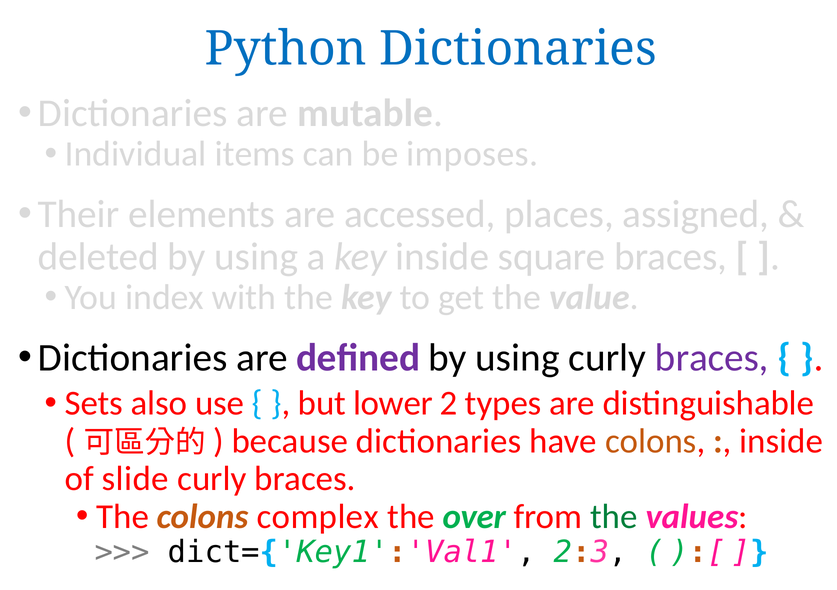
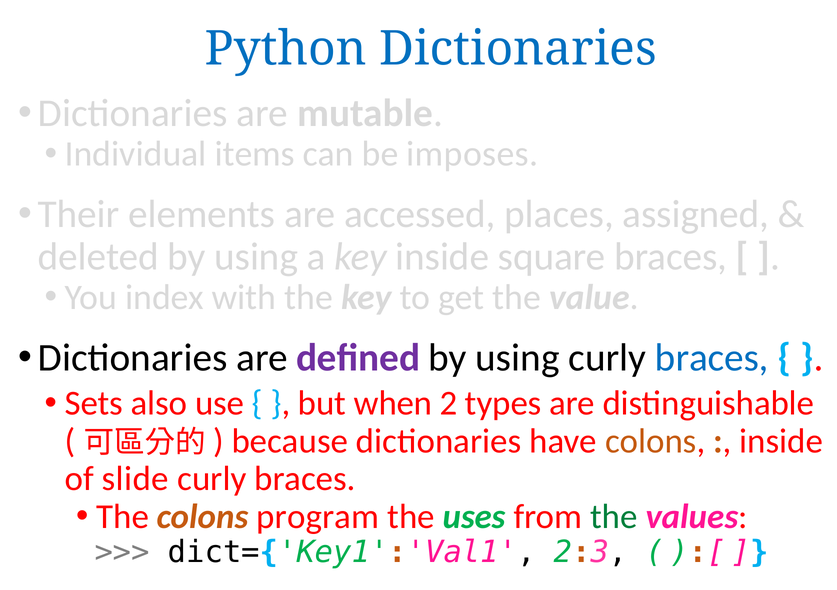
braces at (712, 358) colour: purple -> blue
lower: lower -> when
complex: complex -> program
over: over -> uses
